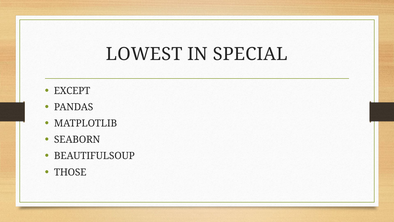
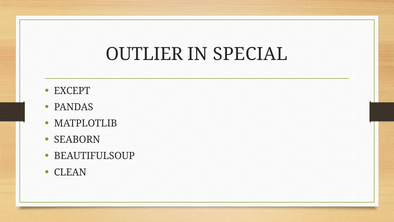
LOWEST: LOWEST -> OUTLIER
THOSE: THOSE -> CLEAN
